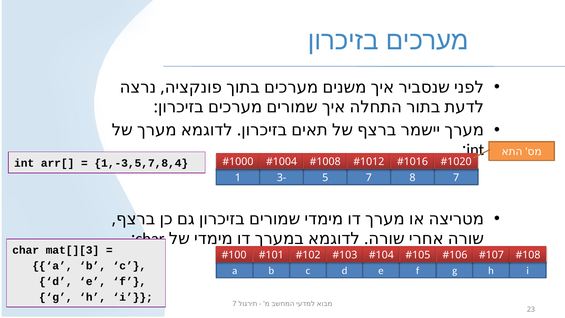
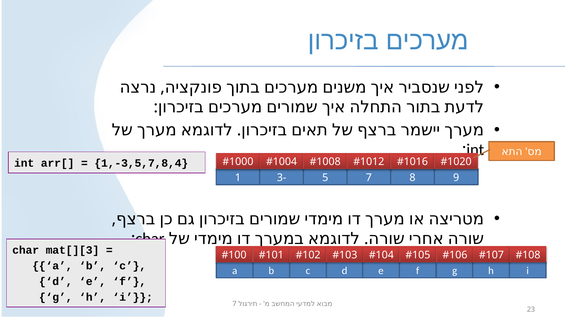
8 7: 7 -> 9
